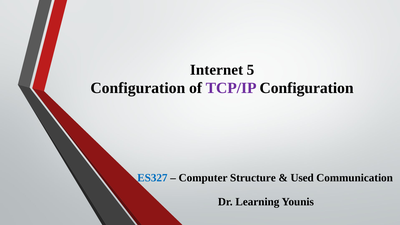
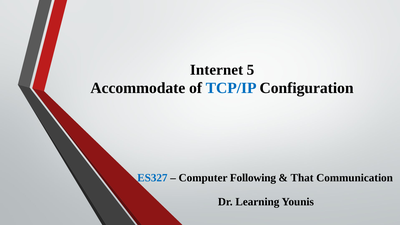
Configuration at (138, 88): Configuration -> Accommodate
TCP/IP colour: purple -> blue
Structure: Structure -> Following
Used: Used -> That
